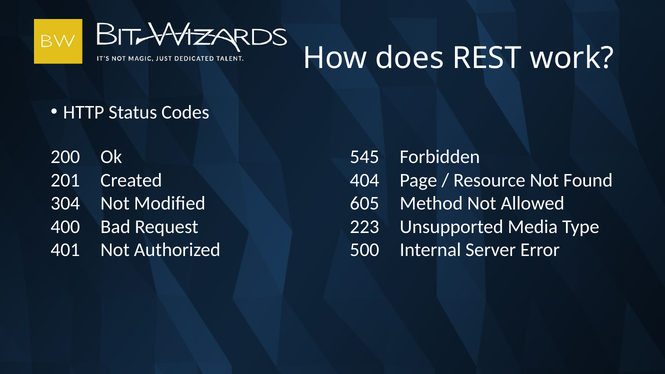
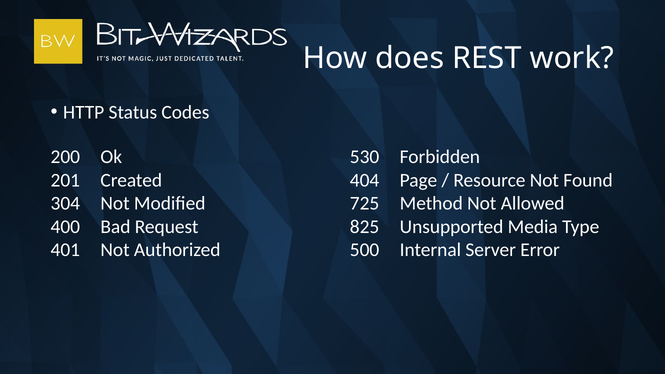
545: 545 -> 530
605: 605 -> 725
223: 223 -> 825
